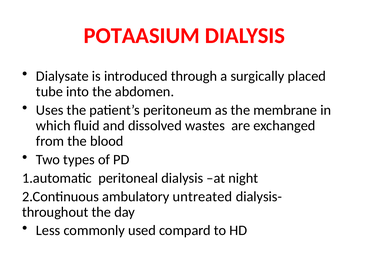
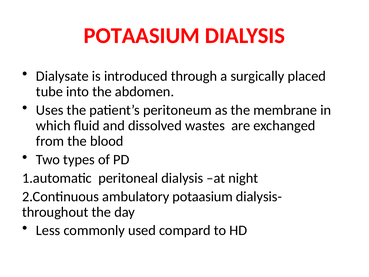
ambulatory untreated: untreated -> potaasium
